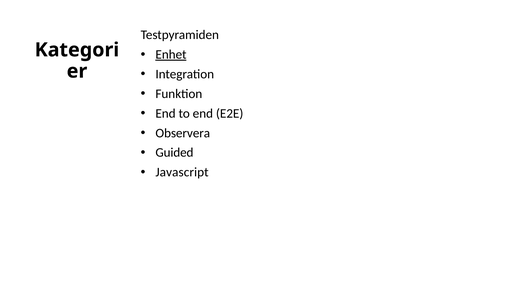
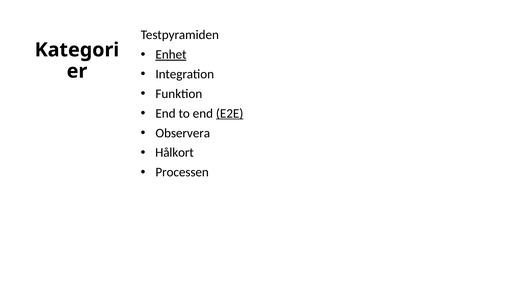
E2E underline: none -> present
Guided: Guided -> Hålkort
Javascript: Javascript -> Processen
